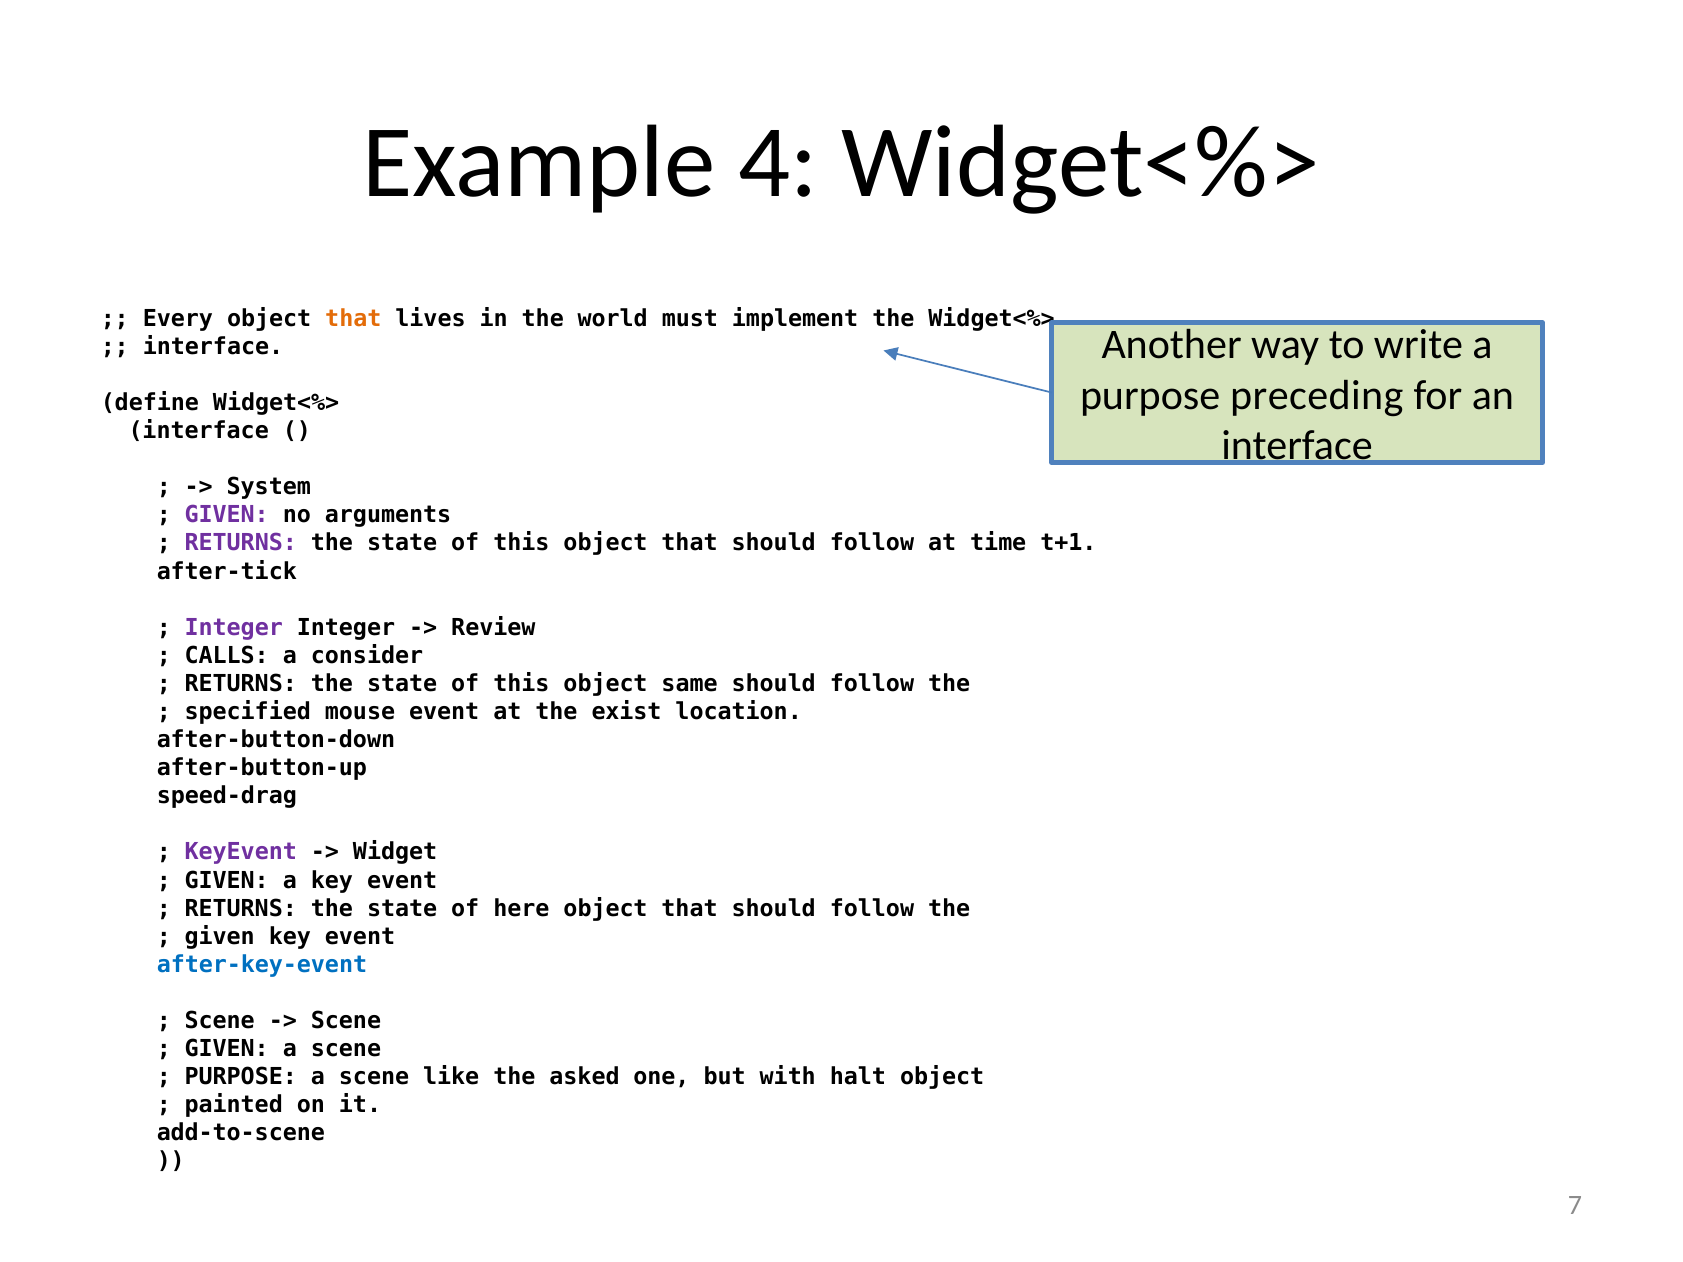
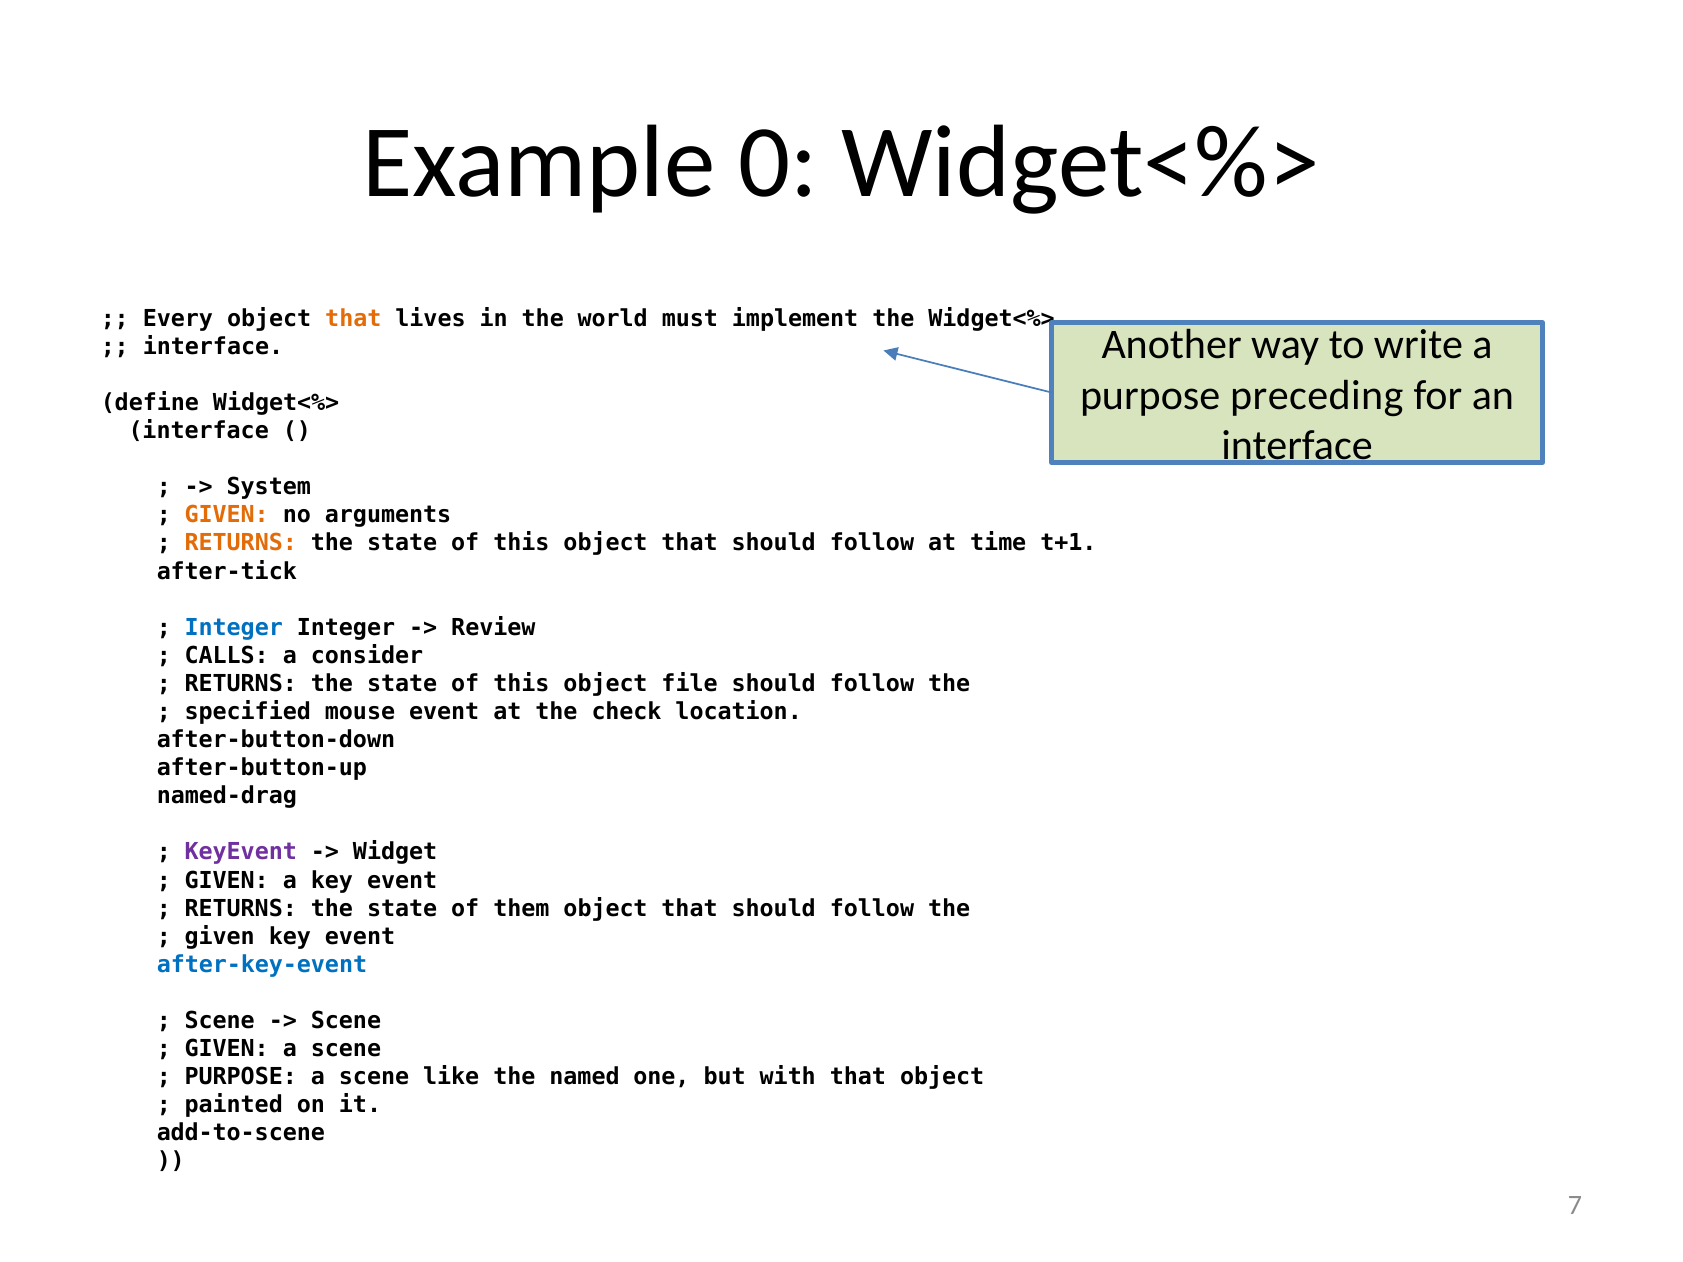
4: 4 -> 0
GIVEN at (227, 515) colour: purple -> orange
RETURNS at (241, 543) colour: purple -> orange
Integer at (234, 628) colour: purple -> blue
same: same -> file
exist: exist -> check
speed-drag: speed-drag -> named-drag
here: here -> them
asked: asked -> named
with halt: halt -> that
